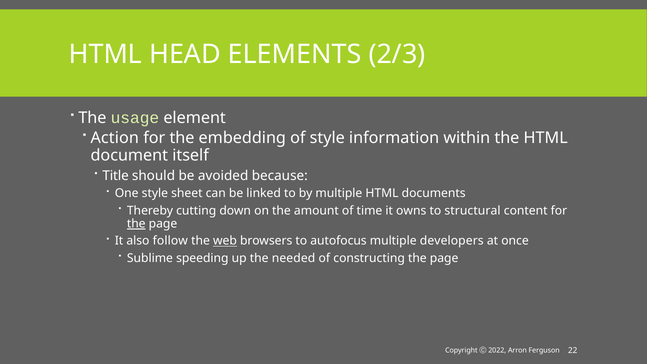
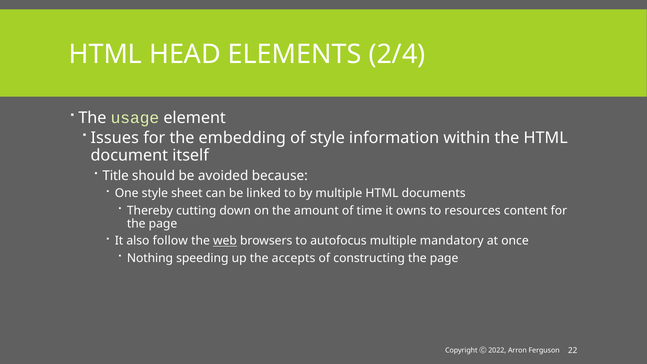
2/3: 2/3 -> 2/4
Action: Action -> Issues
structural: structural -> resources
the at (136, 224) underline: present -> none
developers: developers -> mandatory
Sublime: Sublime -> Nothing
needed: needed -> accepts
